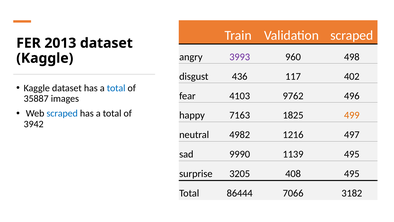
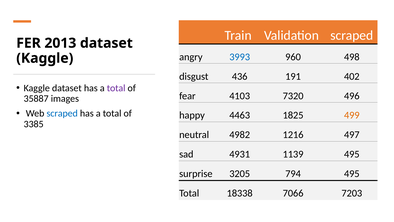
3993 colour: purple -> blue
117: 117 -> 191
total at (116, 88) colour: blue -> purple
9762: 9762 -> 7320
7163: 7163 -> 4463
3942: 3942 -> 3385
9990: 9990 -> 4931
408: 408 -> 794
86444: 86444 -> 18338
3182: 3182 -> 7203
